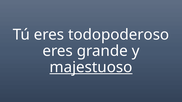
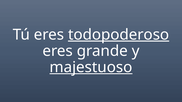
todopoderoso underline: none -> present
